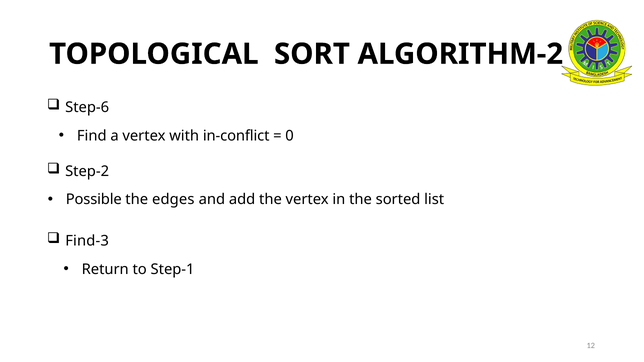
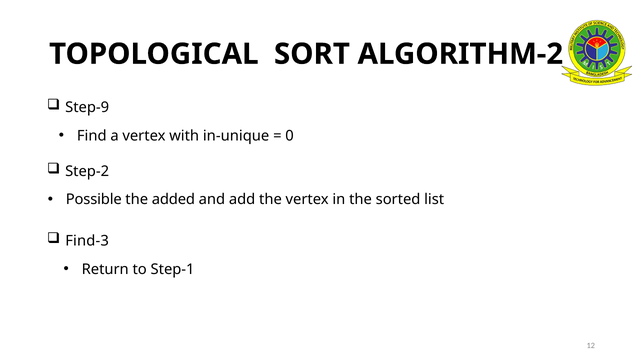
Step-6: Step-6 -> Step-9
in-conflict: in-conflict -> in-unique
edges: edges -> added
